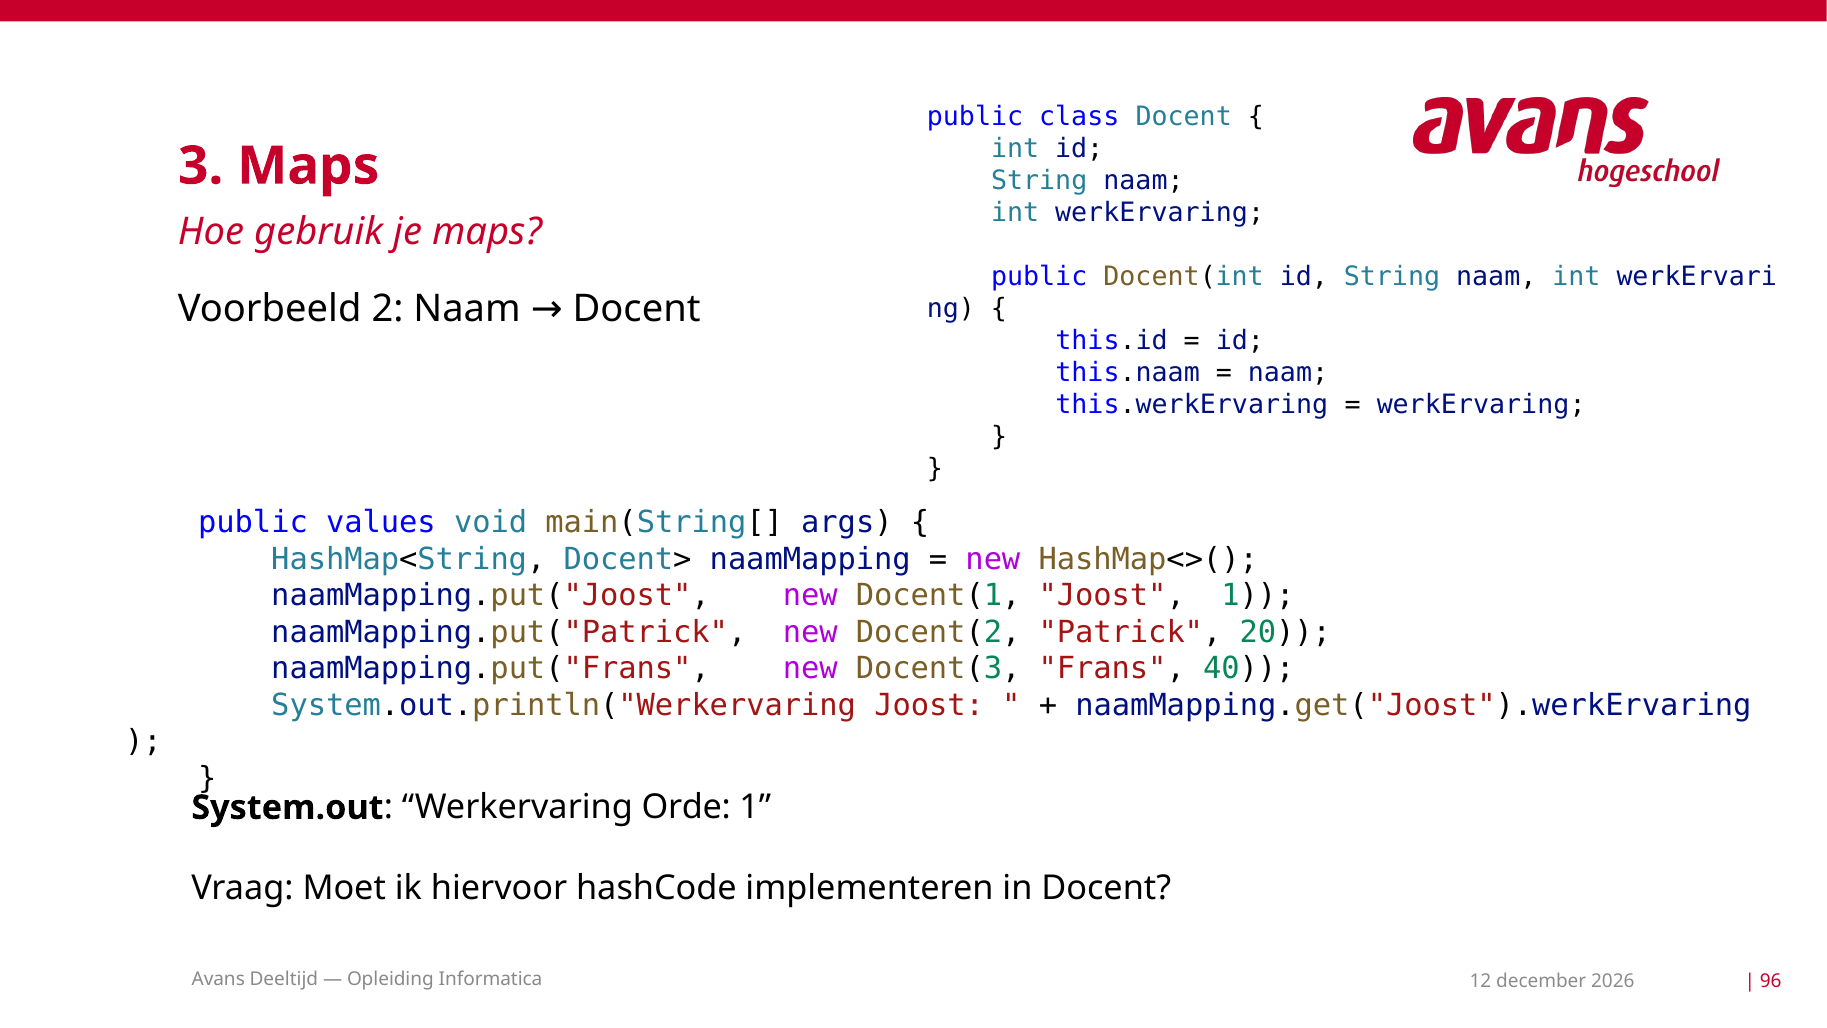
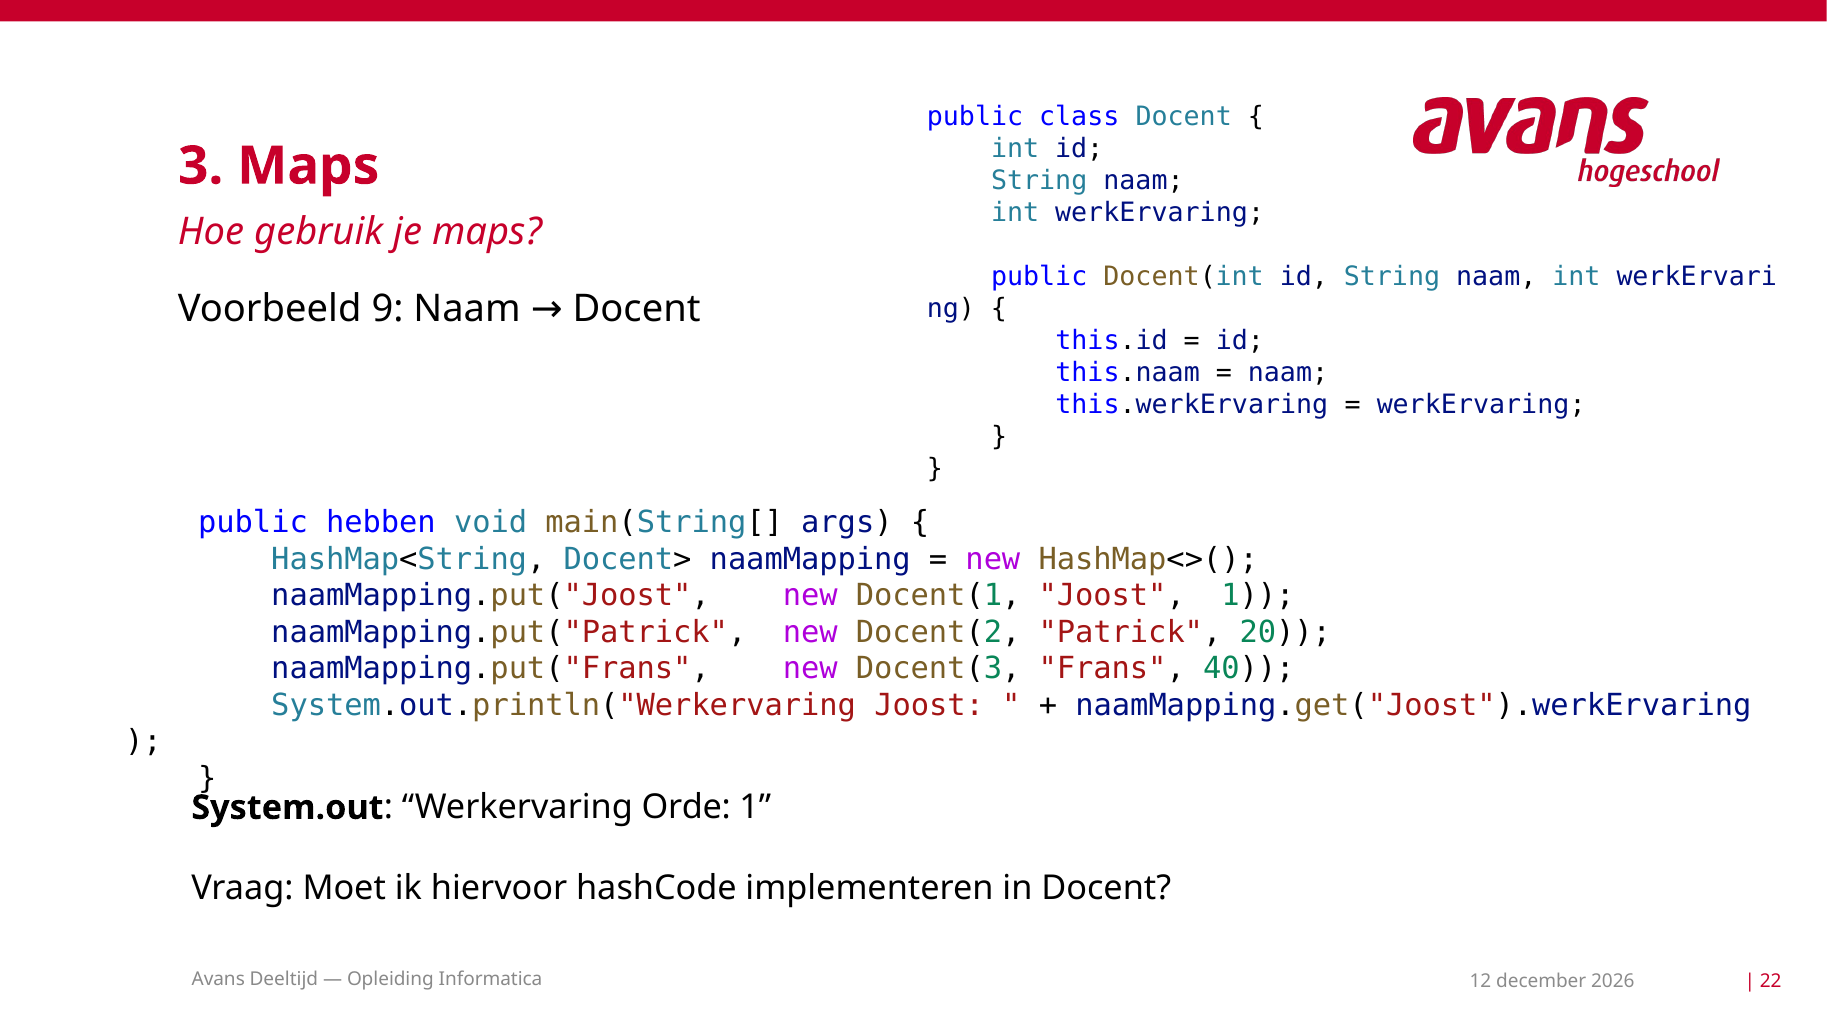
2: 2 -> 9
values: values -> hebben
96: 96 -> 22
